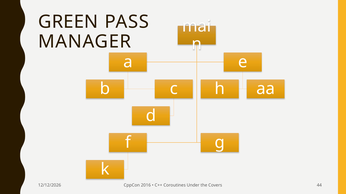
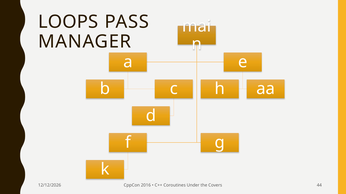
GREEN: GREEN -> LOOPS
